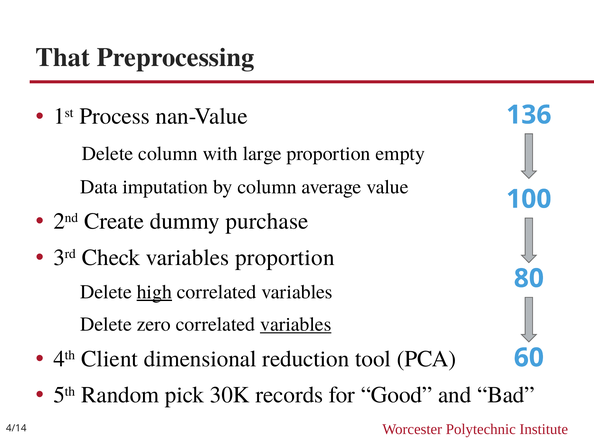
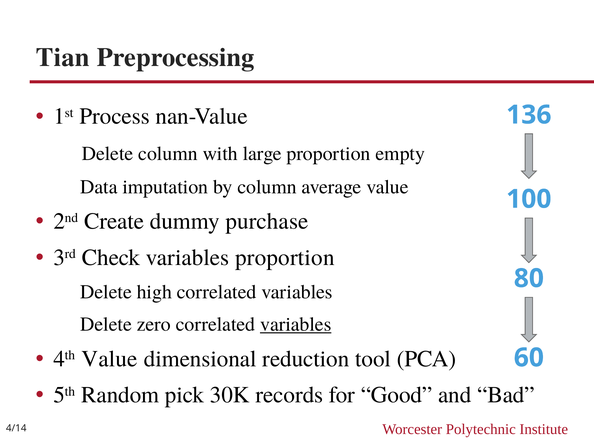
That: That -> Tian
high underline: present -> none
4th Client: Client -> Value
